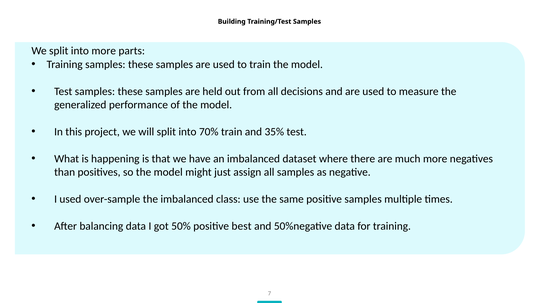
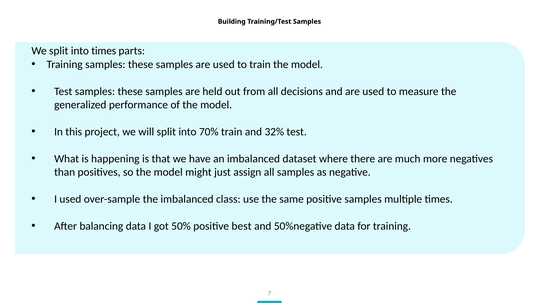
into more: more -> times
35%: 35% -> 32%
